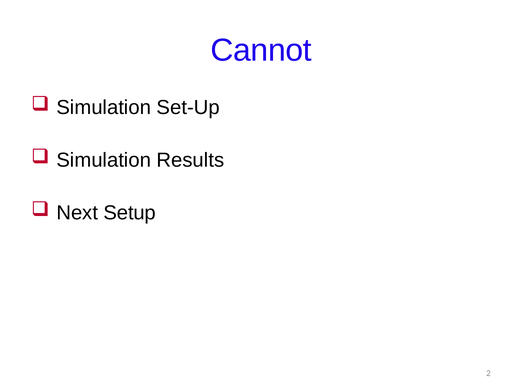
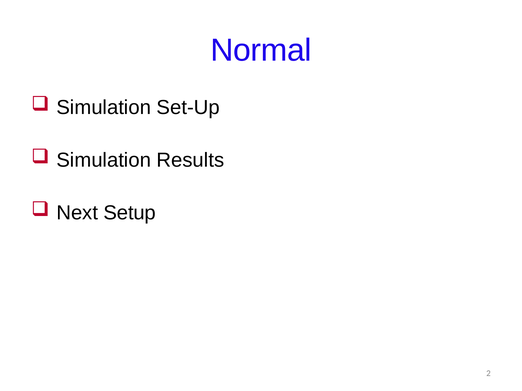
Cannot: Cannot -> Normal
